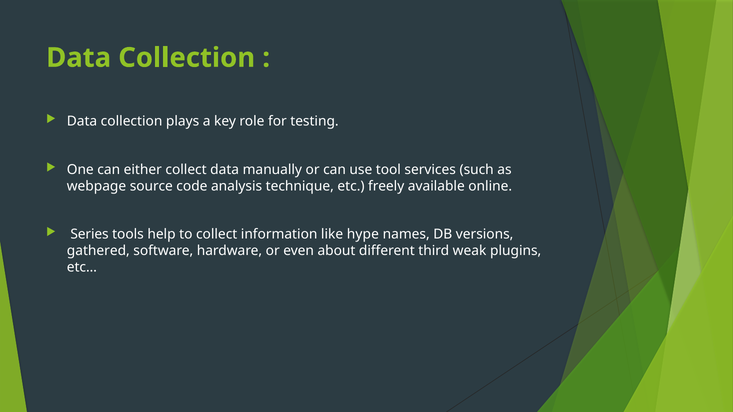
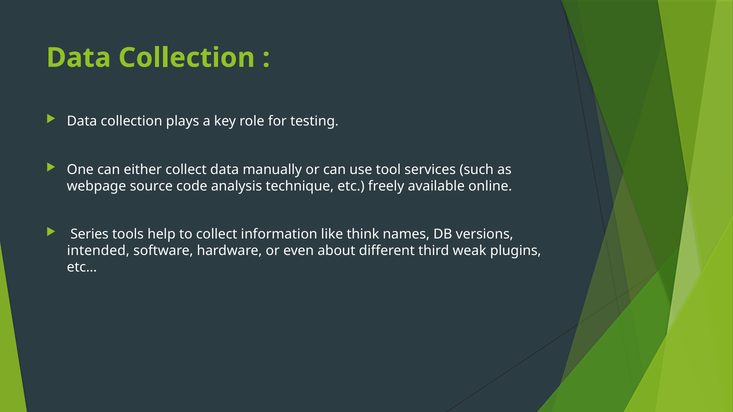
hype: hype -> think
gathered: gathered -> intended
